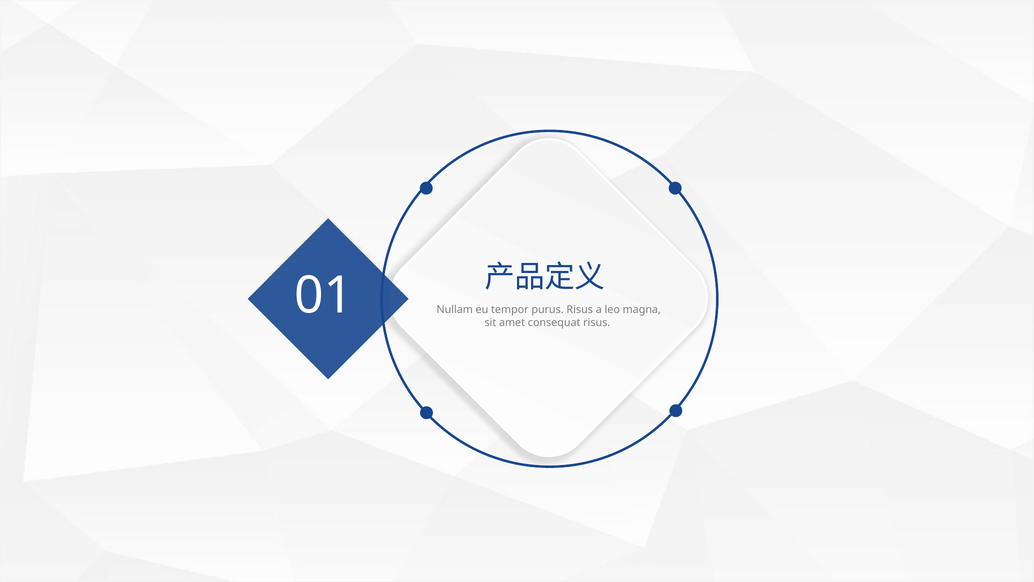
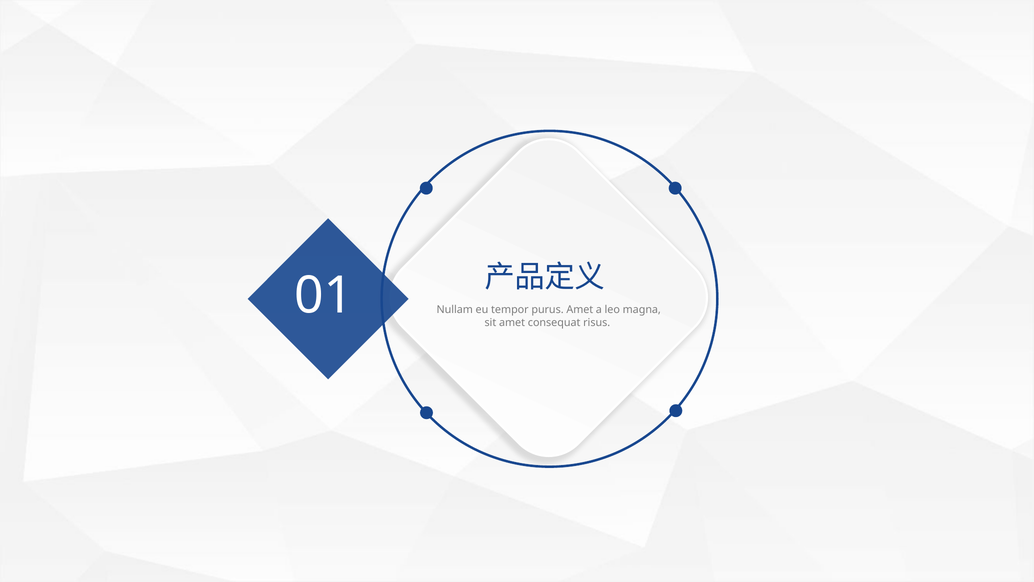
purus Risus: Risus -> Amet
